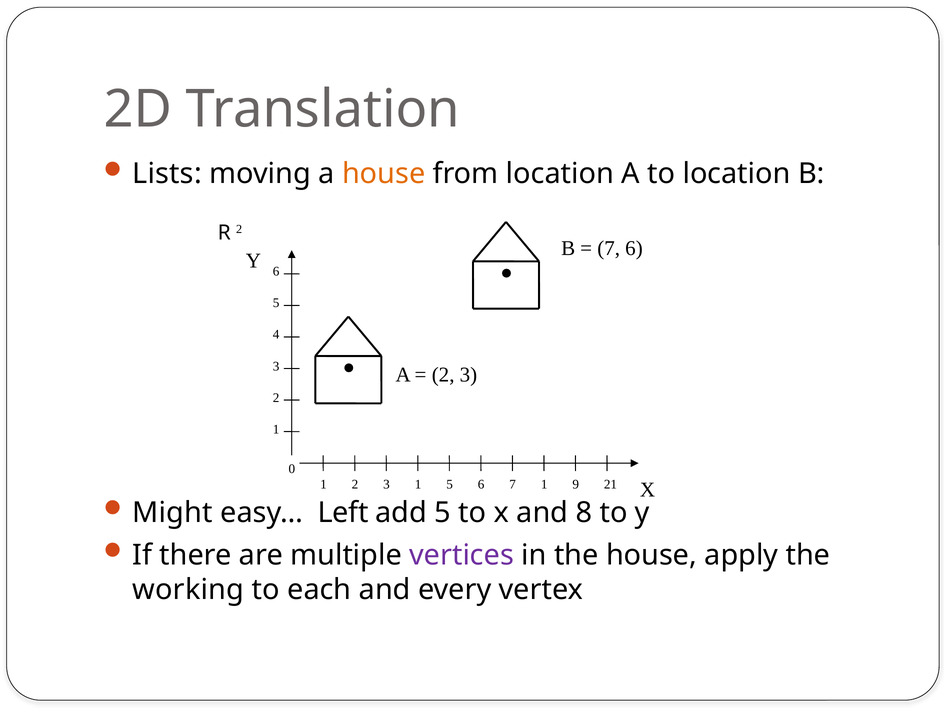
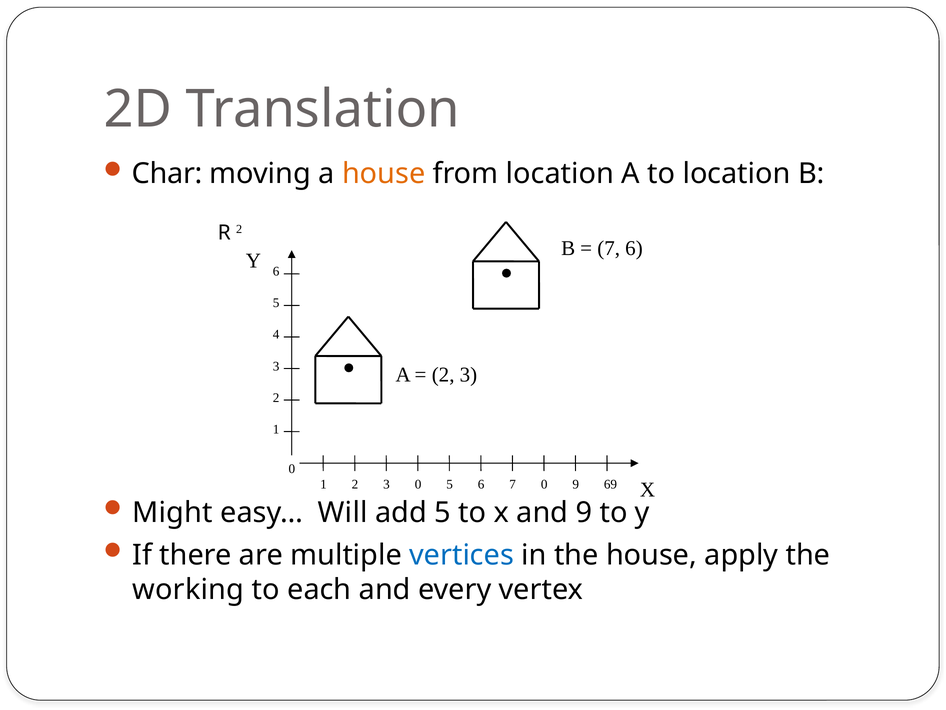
Lists: Lists -> Char
3 1: 1 -> 0
7 1: 1 -> 0
21: 21 -> 69
Left: Left -> Will
and 8: 8 -> 9
vertices colour: purple -> blue
